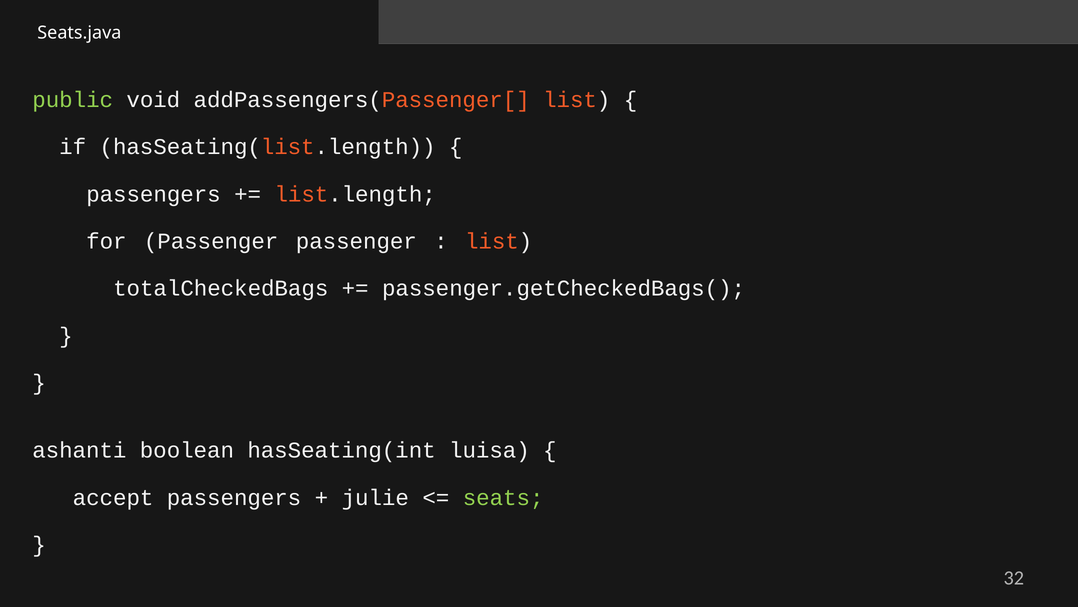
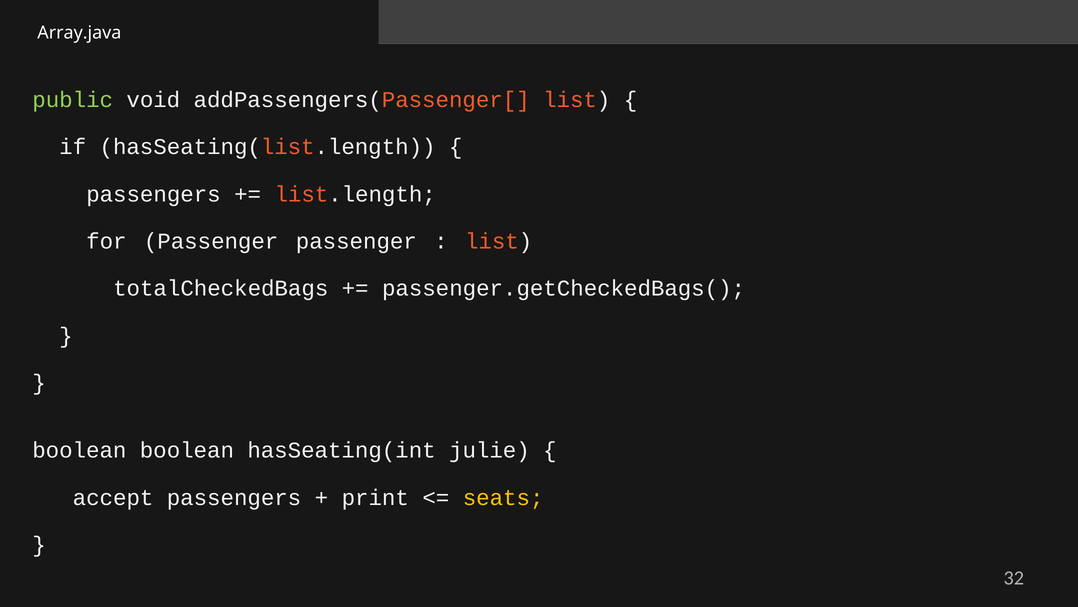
Seats.java: Seats.java -> Array.java
ashanti at (79, 450): ashanti -> boolean
luisa: luisa -> julie
julie: julie -> print
seats colour: light green -> yellow
